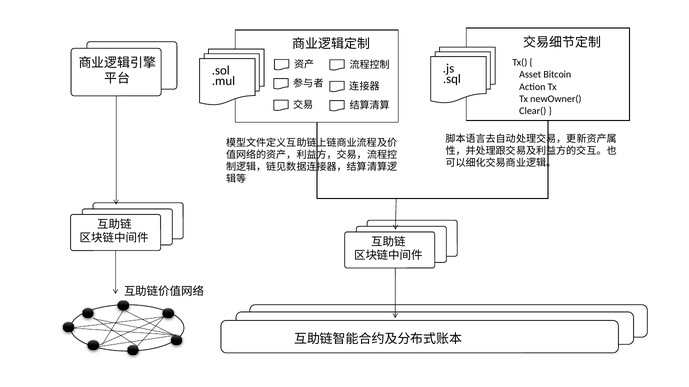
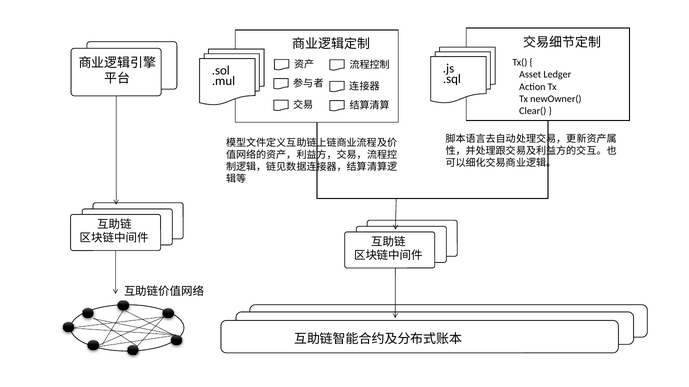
Bitcoin: Bitcoin -> Ledger
